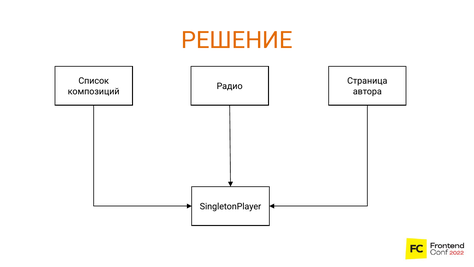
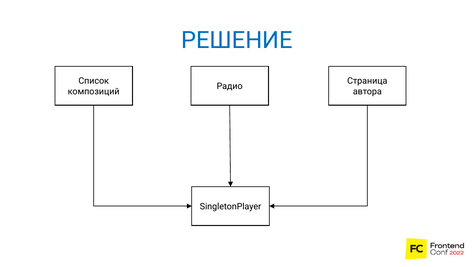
РЕШЕНИЕ colour: orange -> blue
